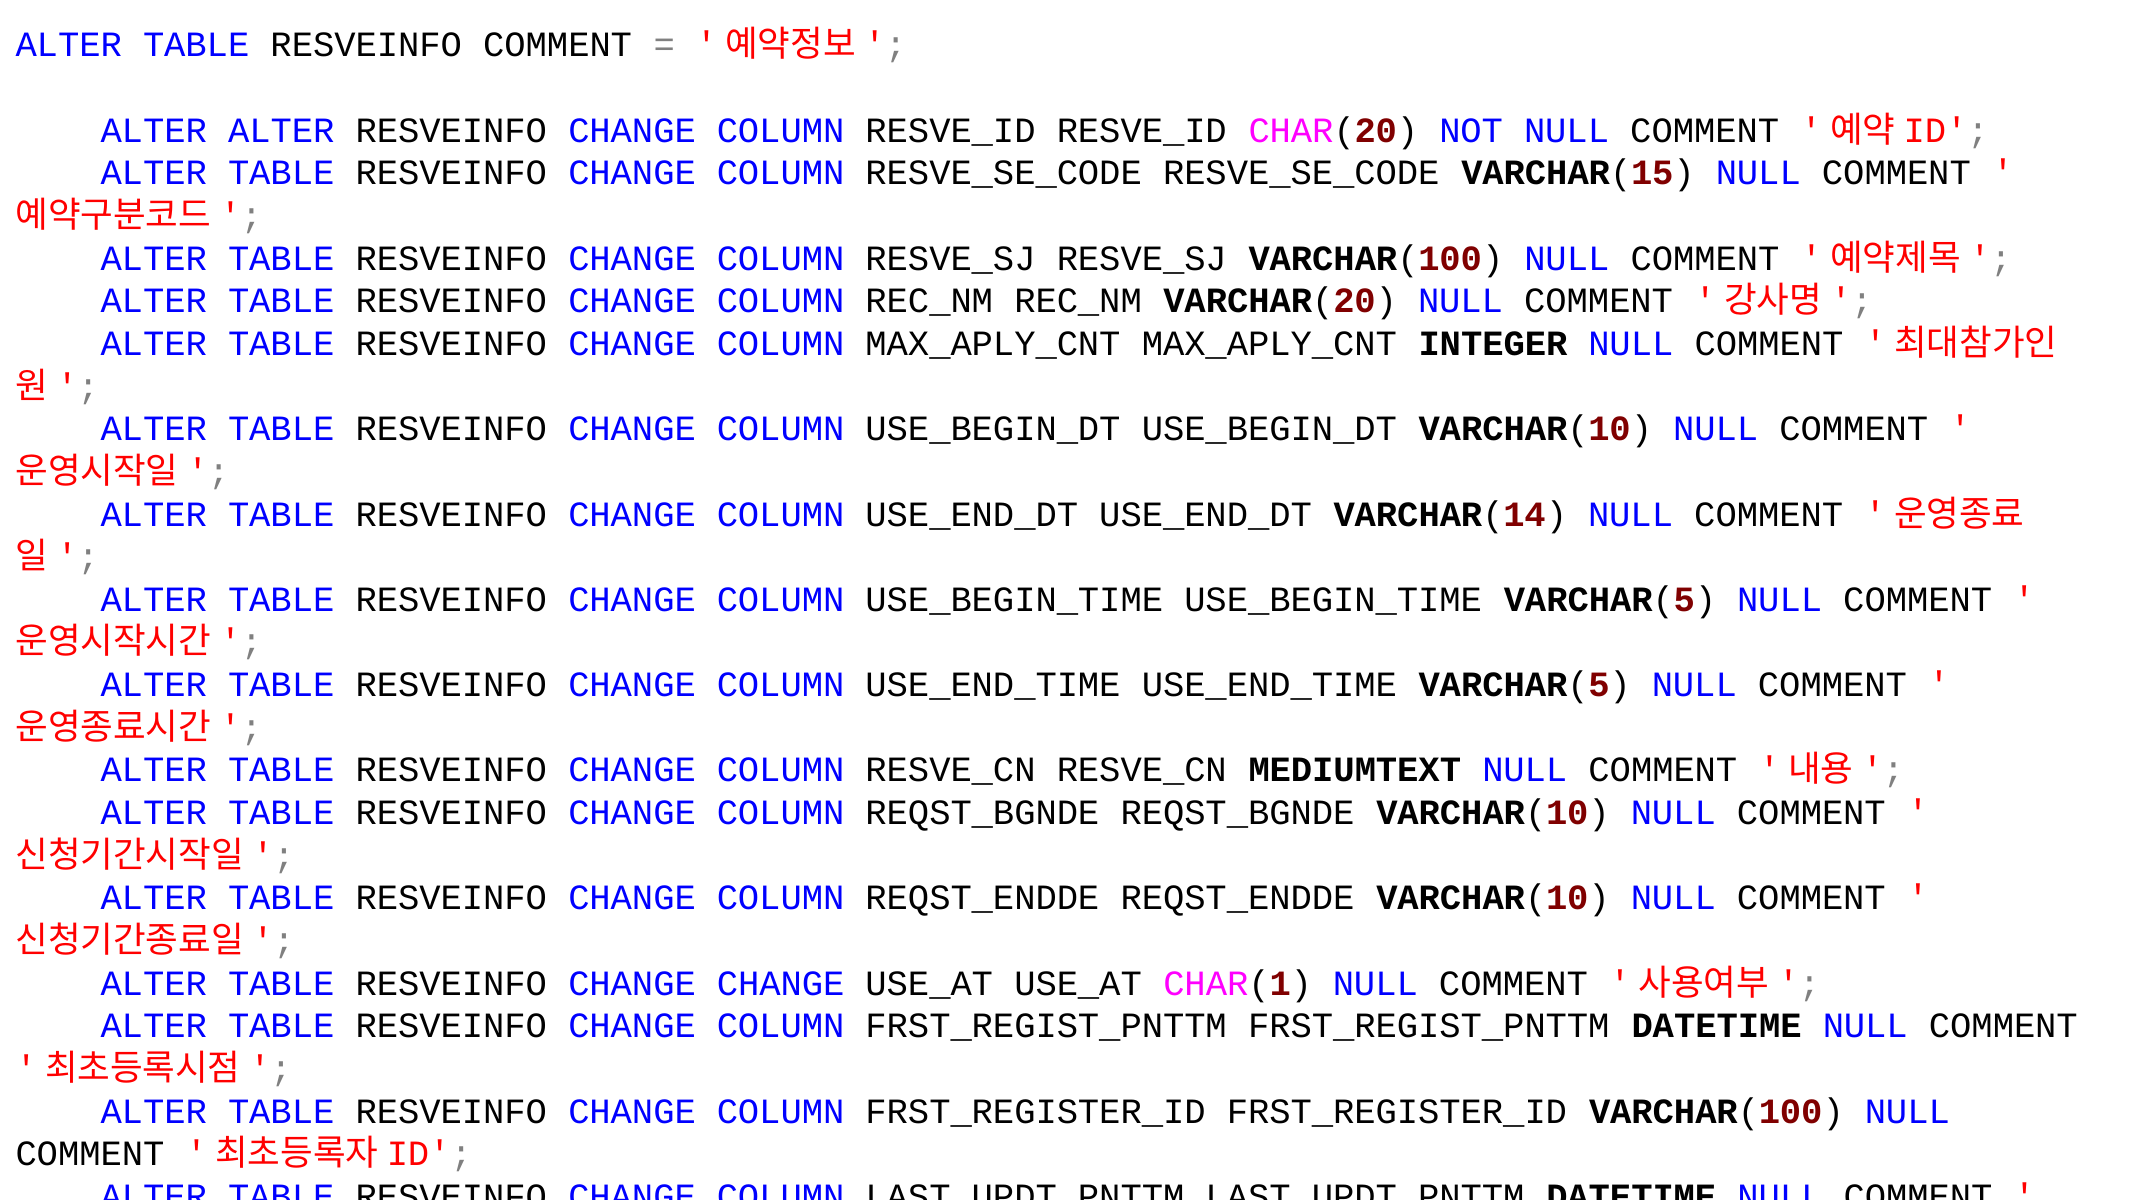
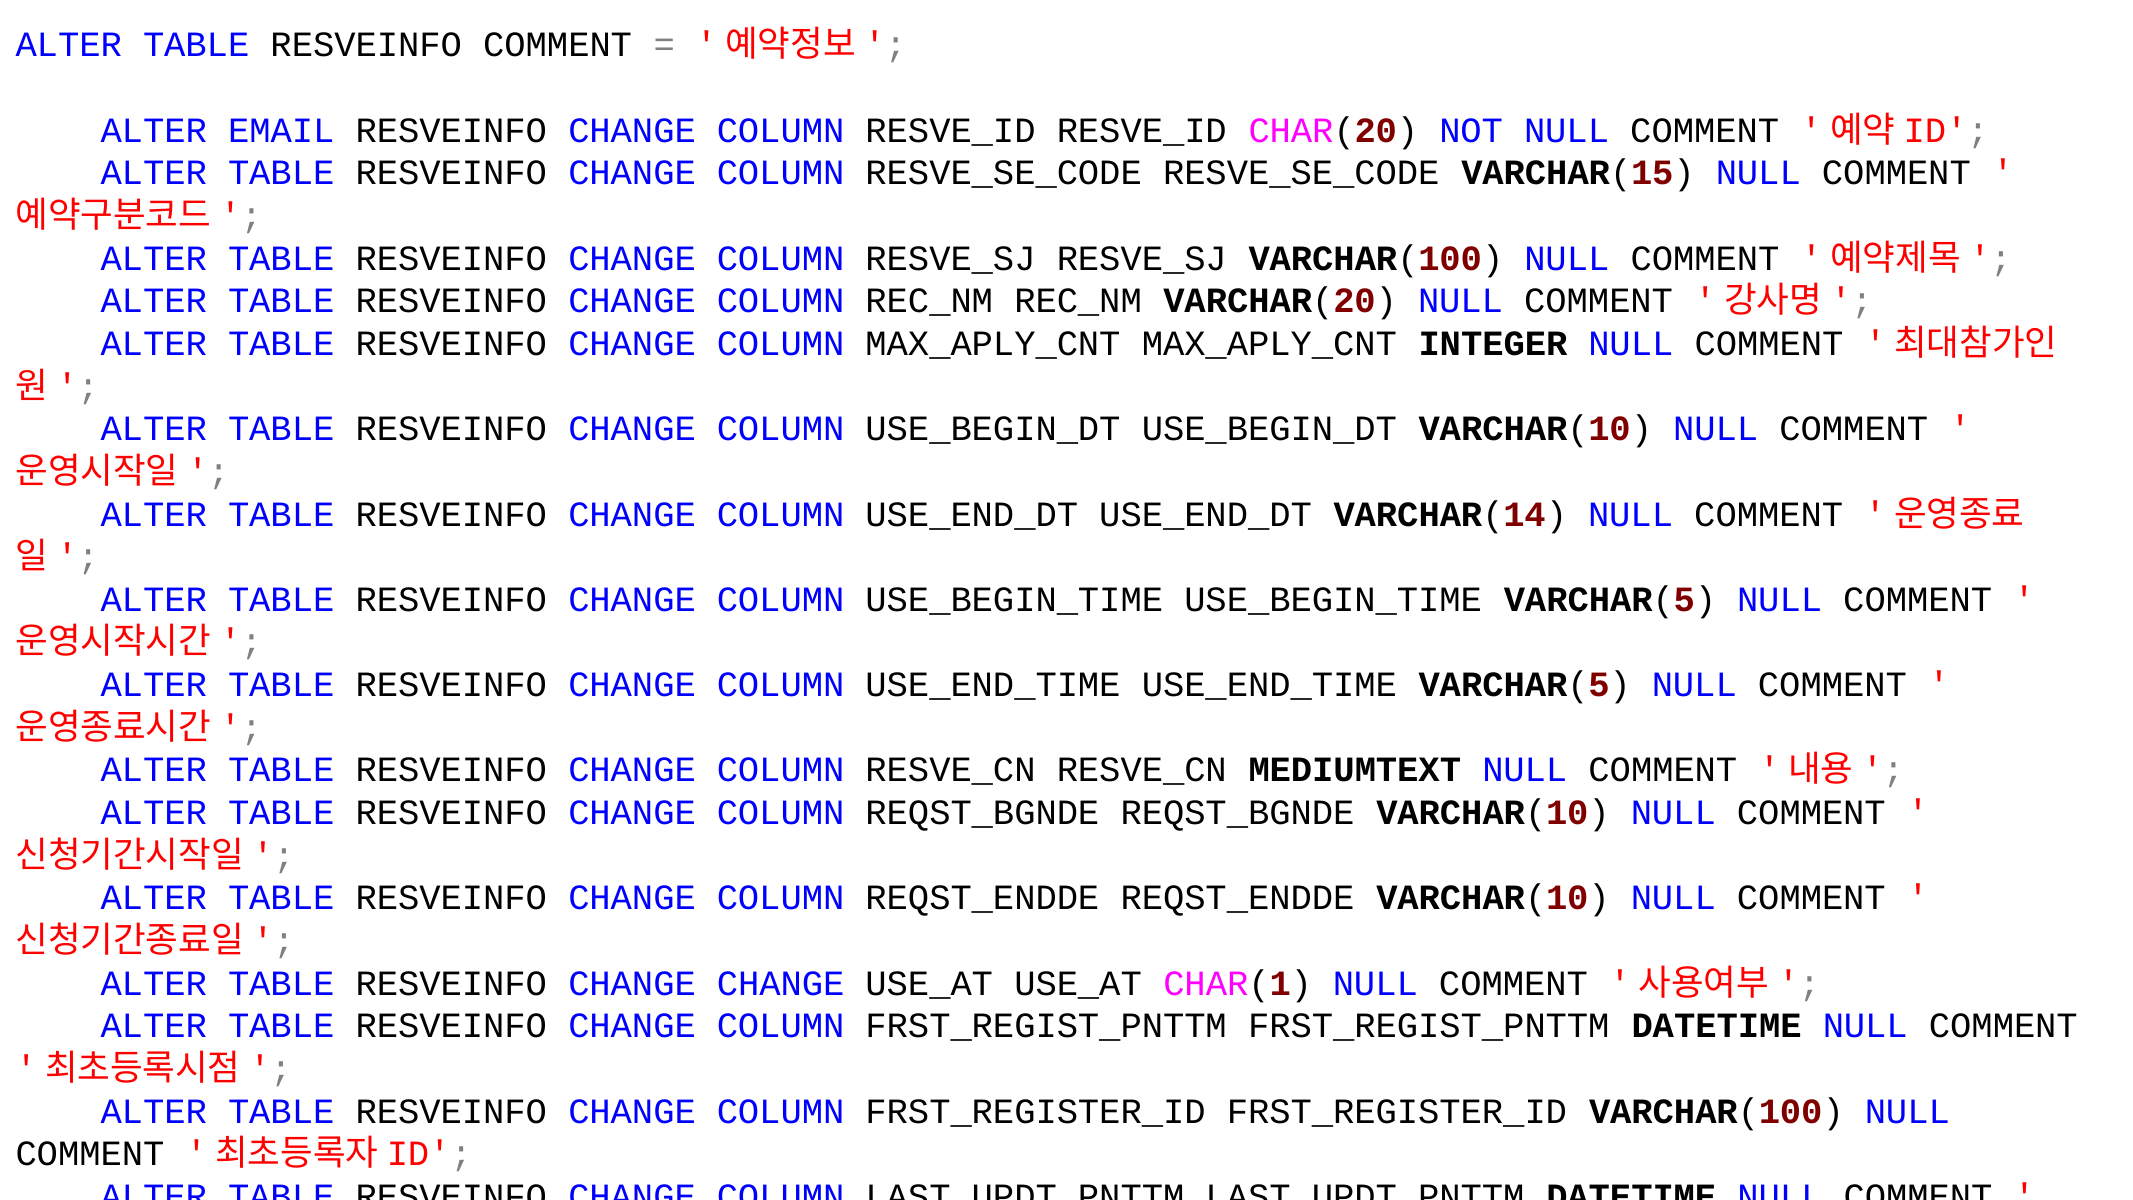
ALTER ALTER: ALTER -> EMAIL
